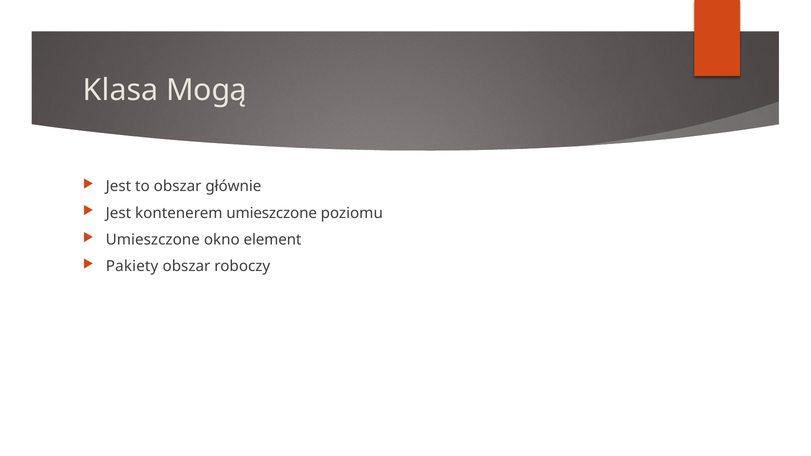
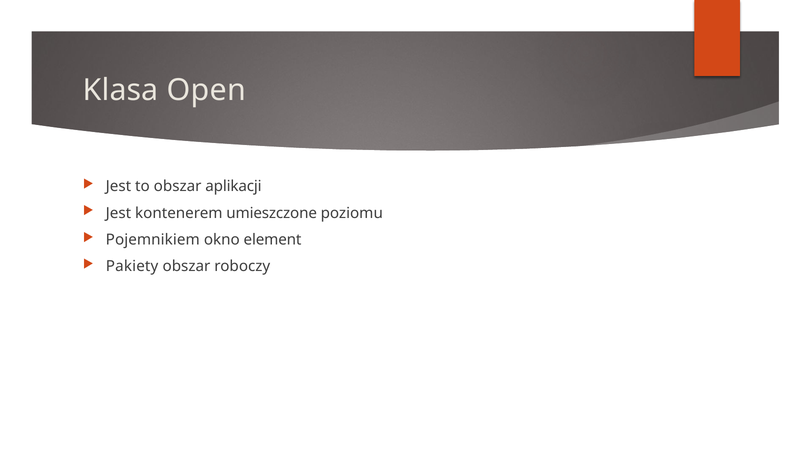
Mogą: Mogą -> Open
głównie: głównie -> aplikacji
Umieszczone at (153, 240): Umieszczone -> Pojemnikiem
